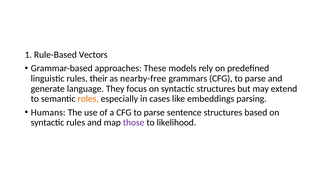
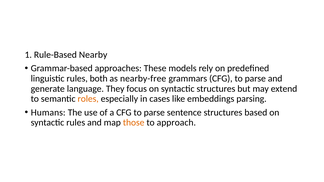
Vectors: Vectors -> Nearby
their: their -> both
those colour: purple -> orange
likelihood: likelihood -> approach
